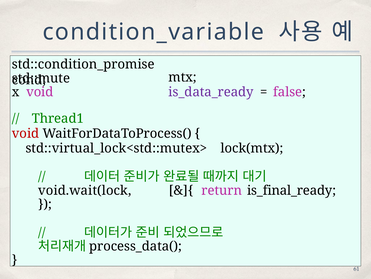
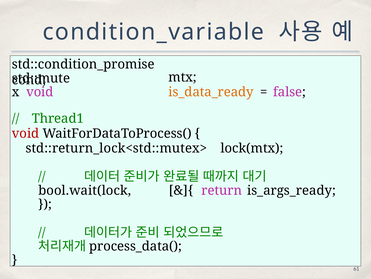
is_data_ready colour: purple -> orange
std::virtual_lock<std::mutex>: std::virtual_lock<std::mutex> -> std::return_lock<std::mutex>
void.wait(lock: void.wait(lock -> bool.wait(lock
is_final_ready: is_final_ready -> is_args_ready
